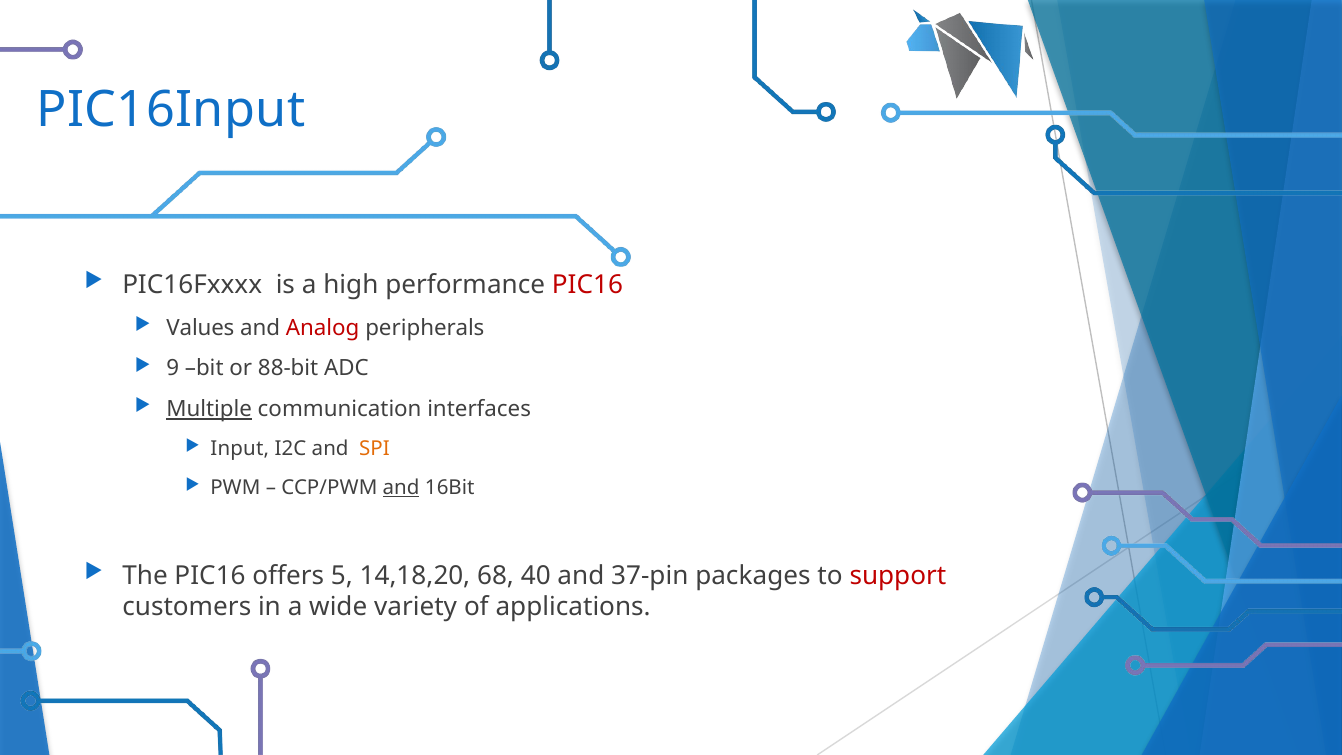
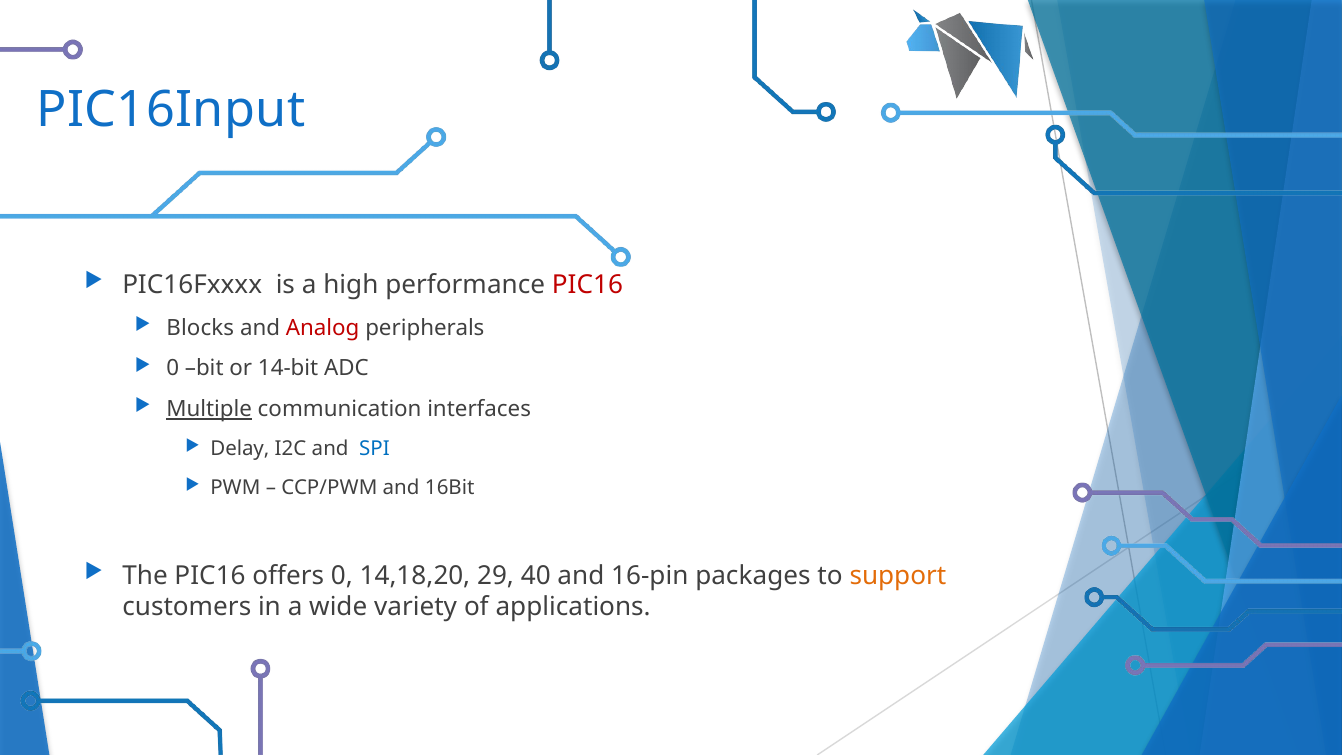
Values: Values -> Blocks
9 at (173, 368): 9 -> 0
88-bit: 88-bit -> 14-bit
Input: Input -> Delay
SPI colour: orange -> blue
and at (401, 488) underline: present -> none
offers 5: 5 -> 0
68: 68 -> 29
37-pin: 37-pin -> 16-pin
support colour: red -> orange
